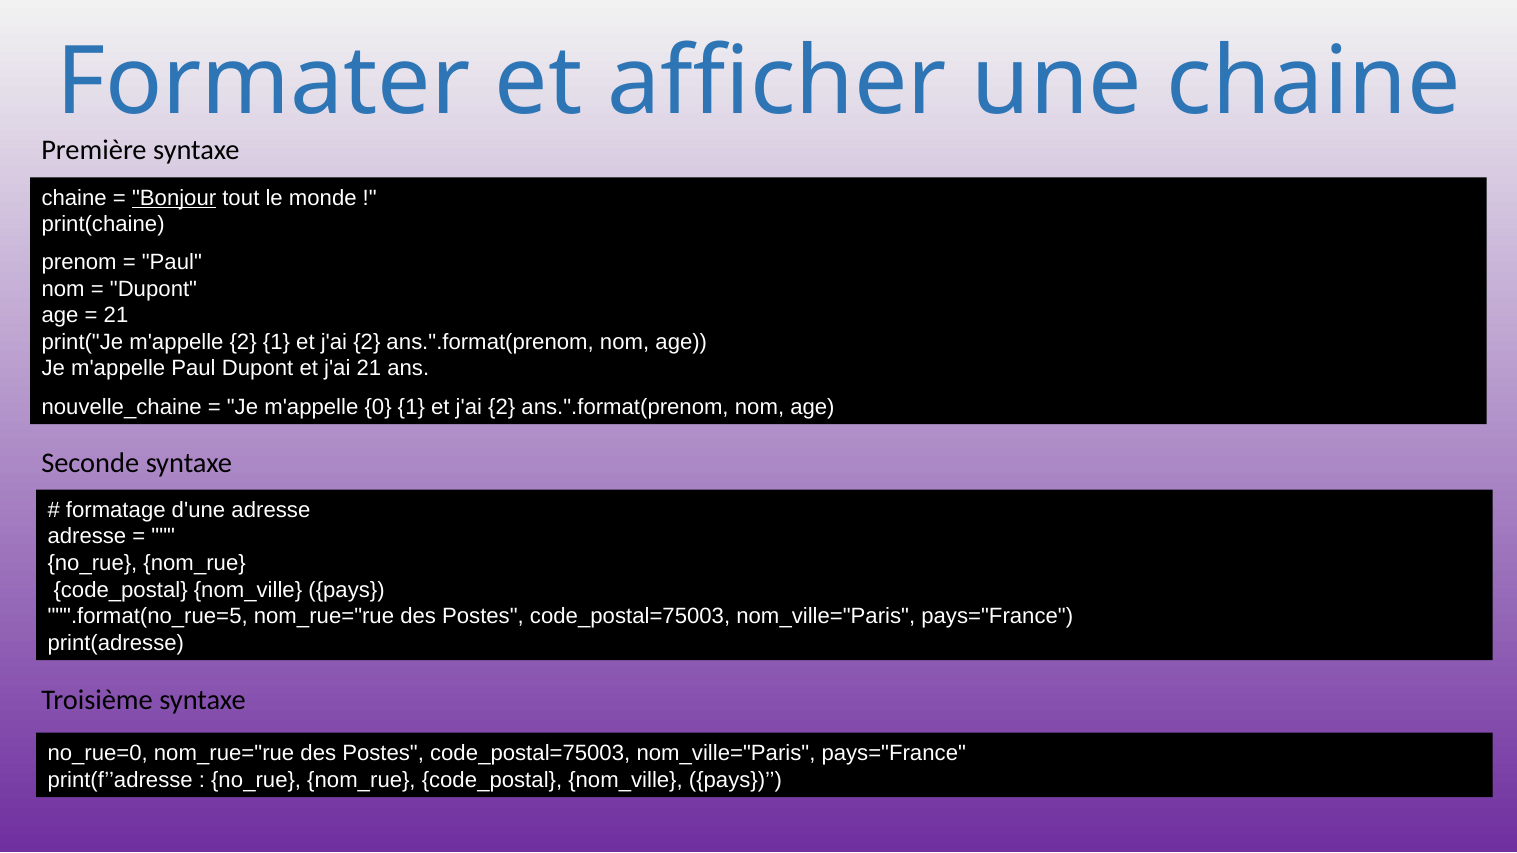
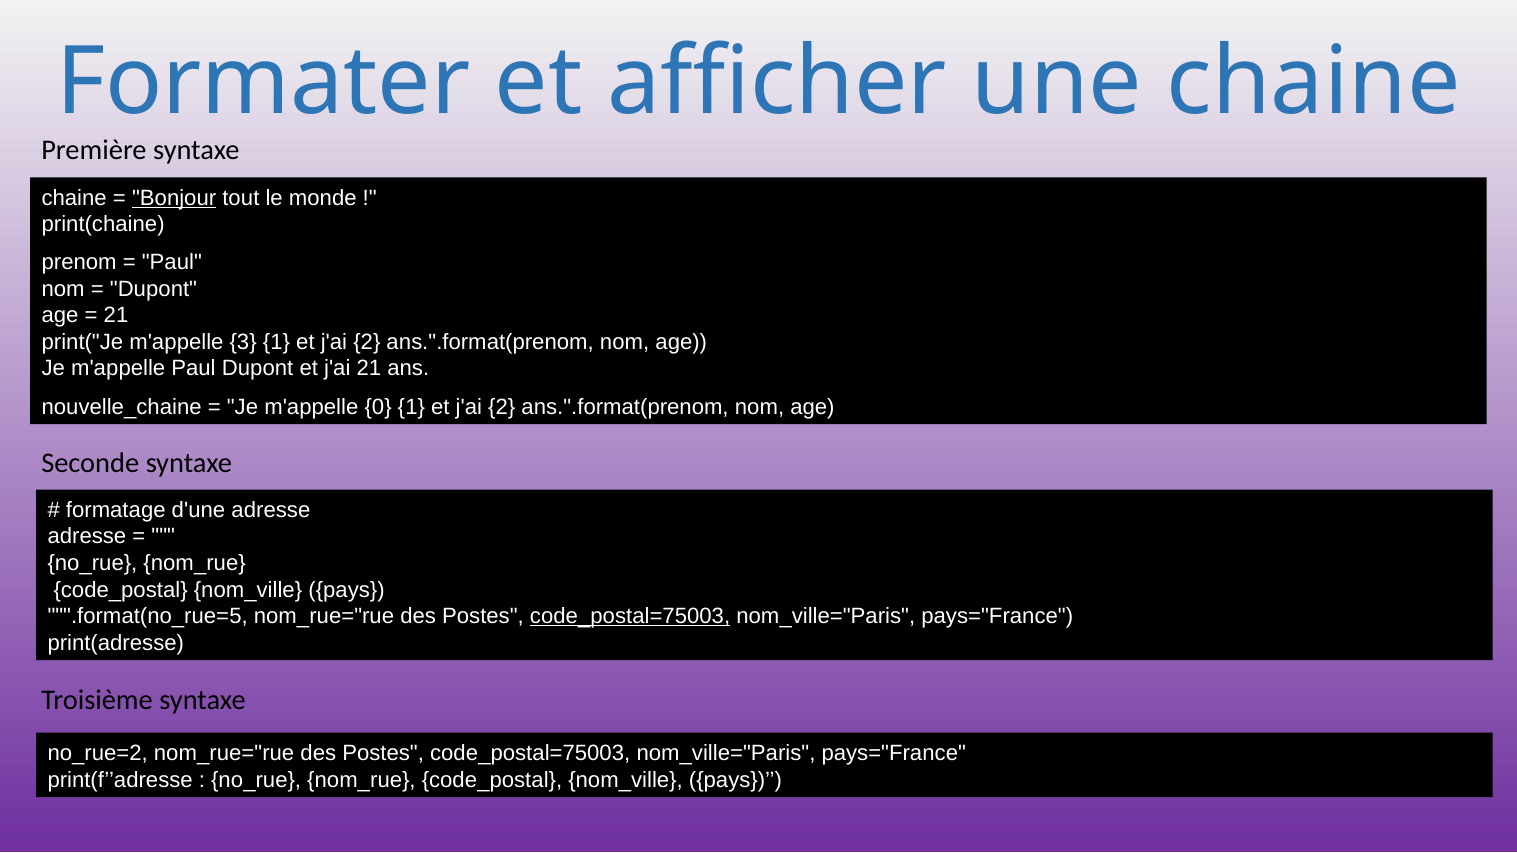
m'appelle 2: 2 -> 3
code_postal=75003 at (630, 617) underline: none -> present
no_rue=0: no_rue=0 -> no_rue=2
